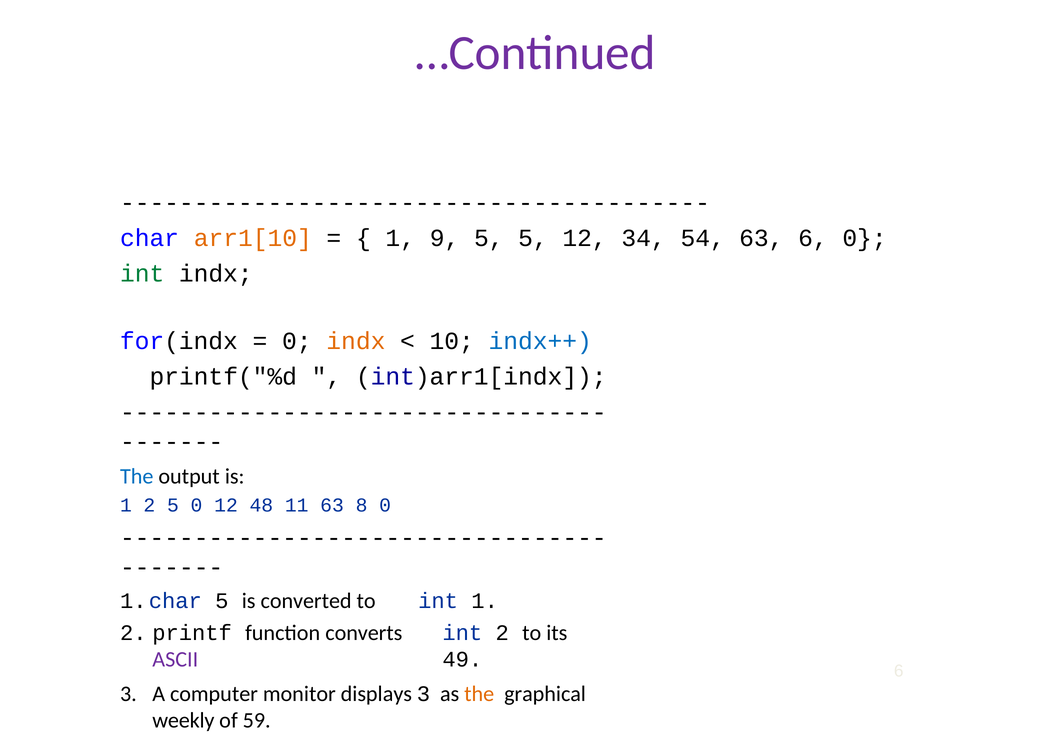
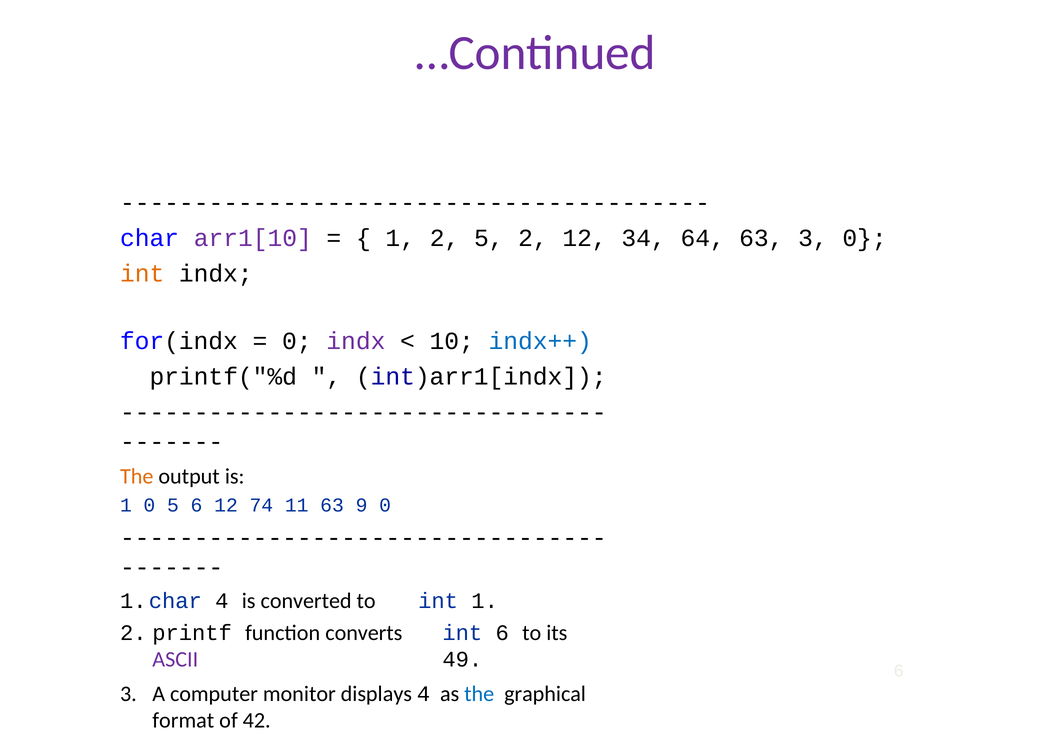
arr1[10 colour: orange -> purple
9 at (445, 238): 9 -> 2
5 5: 5 -> 2
54: 54 -> 64
63 6: 6 -> 3
int at (142, 273) colour: green -> orange
indx at (356, 341) colour: orange -> purple
The at (137, 476) colour: blue -> orange
2 at (149, 505): 2 -> 0
5 0: 0 -> 6
48: 48 -> 74
8: 8 -> 9
5 at (222, 600): 5 -> 4
int 2: 2 -> 6
displays 3: 3 -> 4
the at (479, 693) colour: orange -> blue
weekly: weekly -> format
59: 59 -> 42
